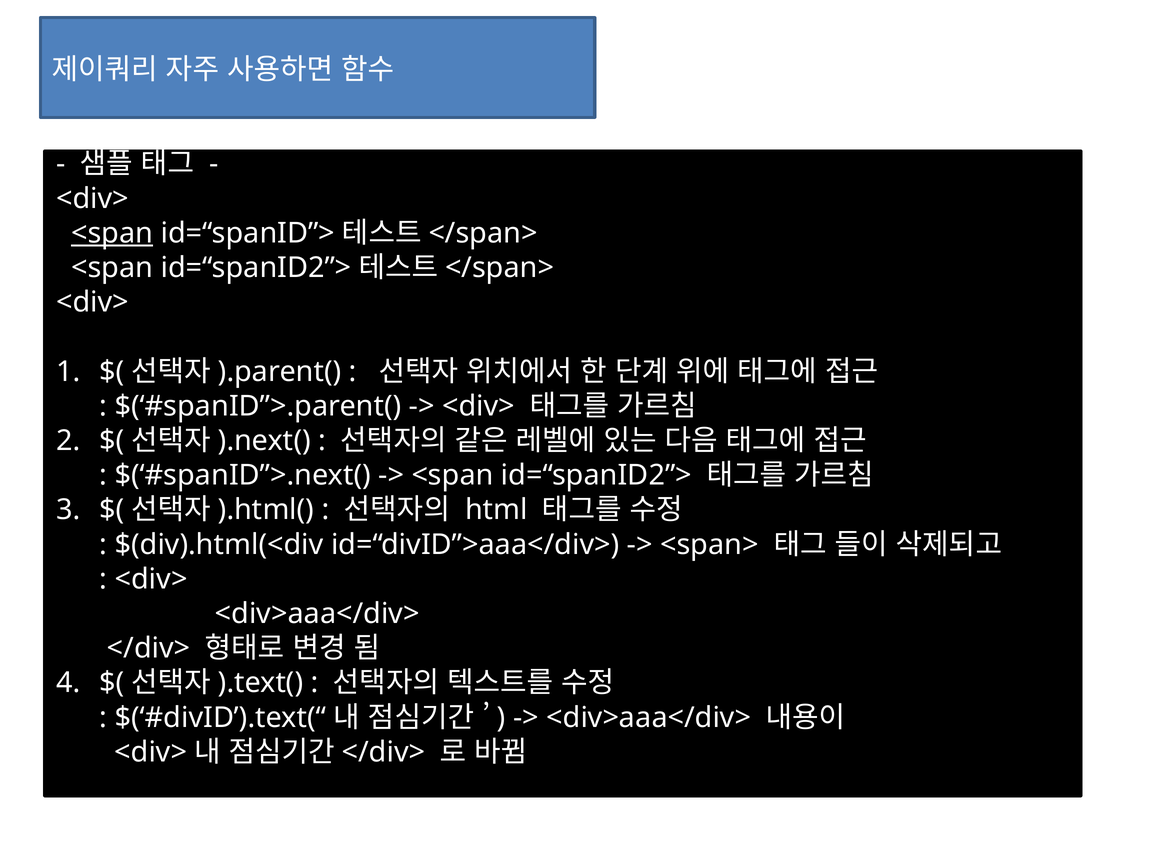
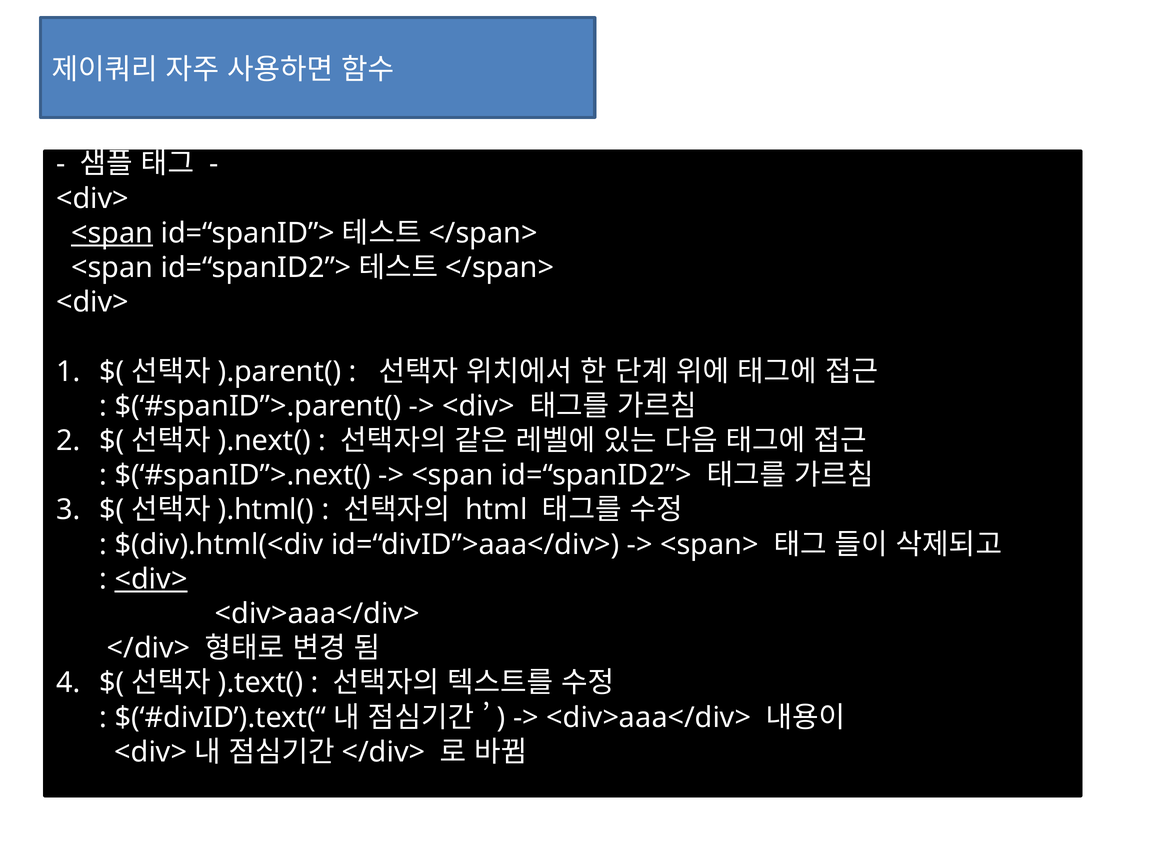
<div> at (151, 579) underline: none -> present
